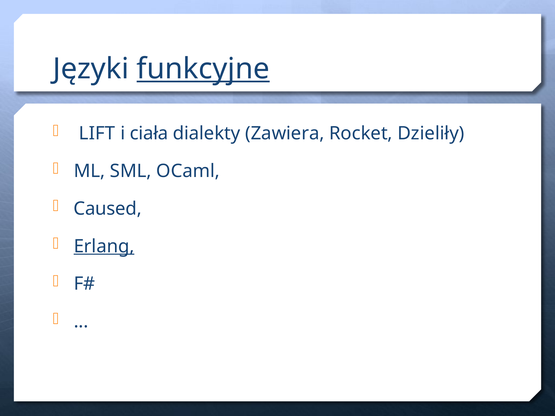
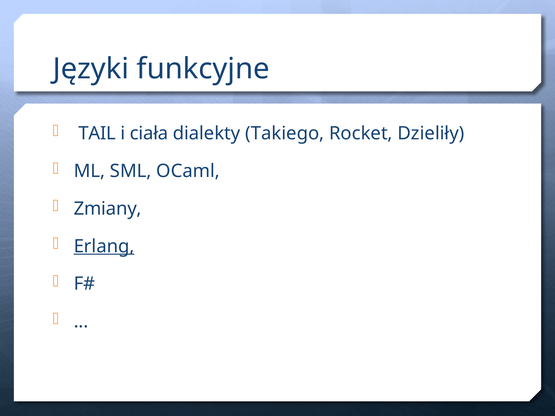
funkcyjne underline: present -> none
LIFT: LIFT -> TAIL
Zawiera: Zawiera -> Takiego
Caused: Caused -> Zmiany
